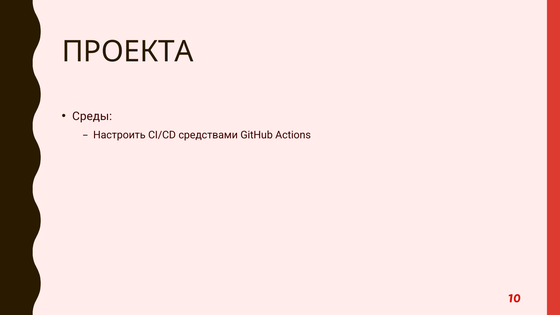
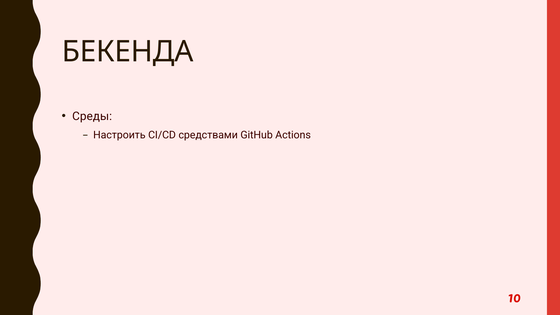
ПРОЕКТА: ПРОЕКТА -> БЕКЕНДА
